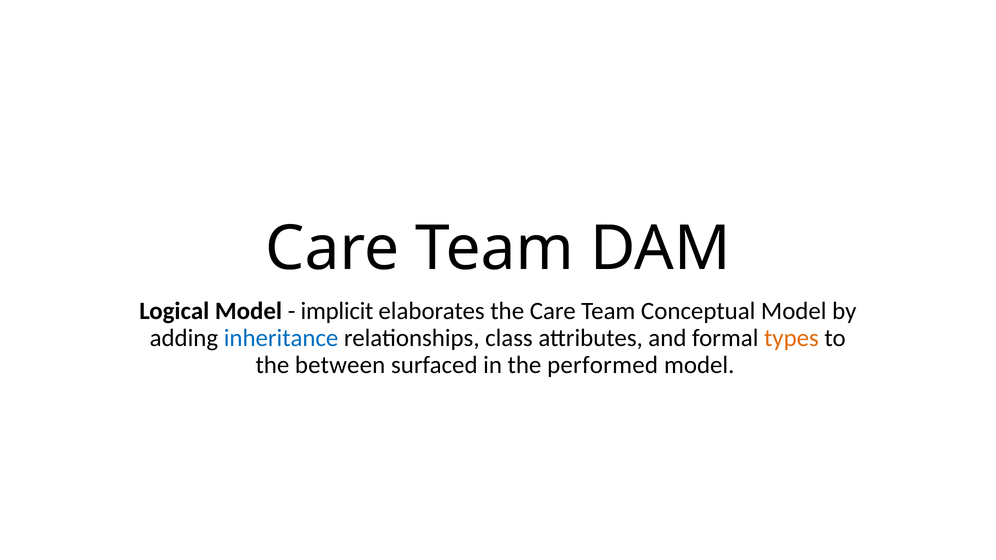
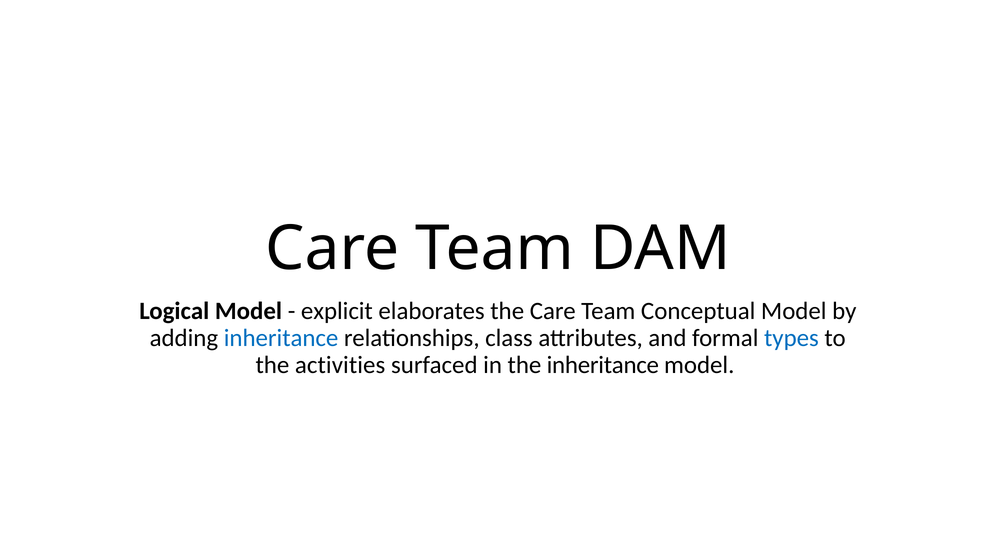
implicit: implicit -> explicit
types colour: orange -> blue
between: between -> activities
the performed: performed -> inheritance
